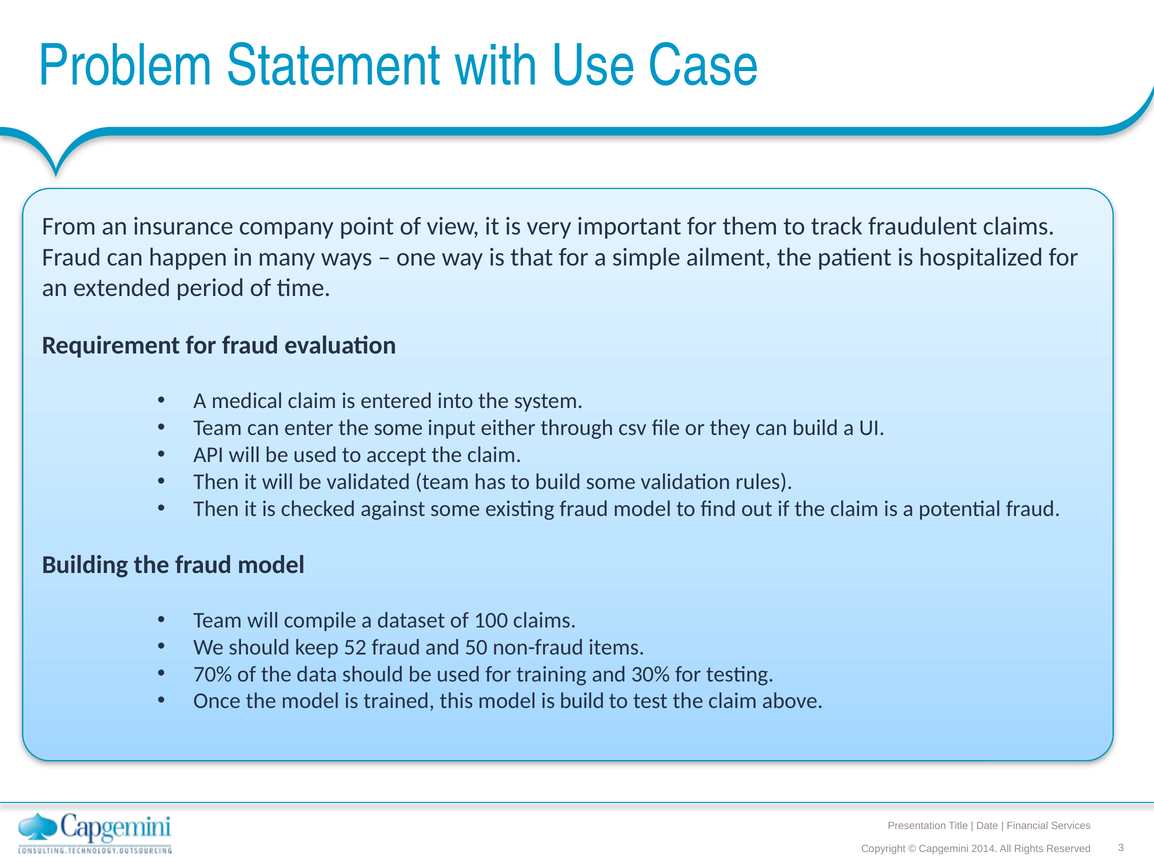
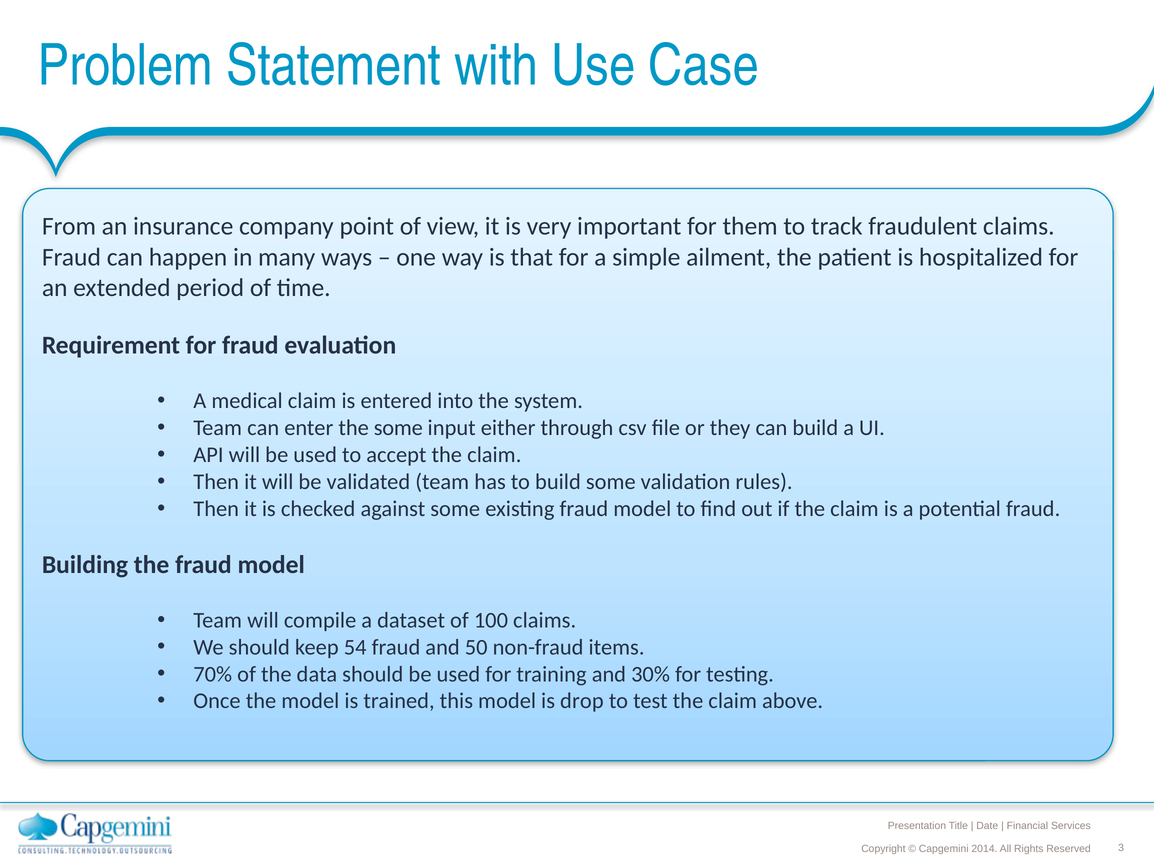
52: 52 -> 54
is build: build -> drop
